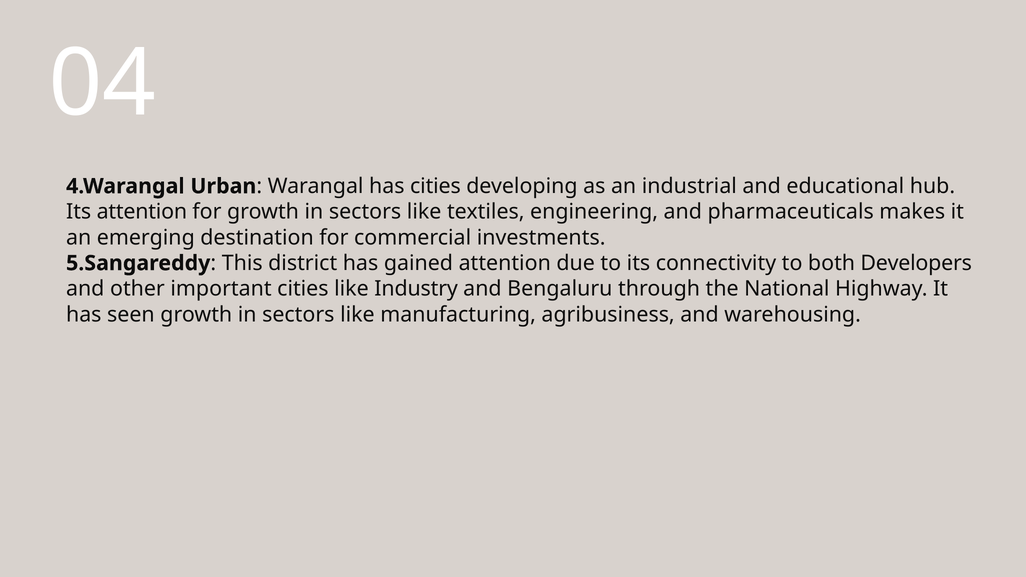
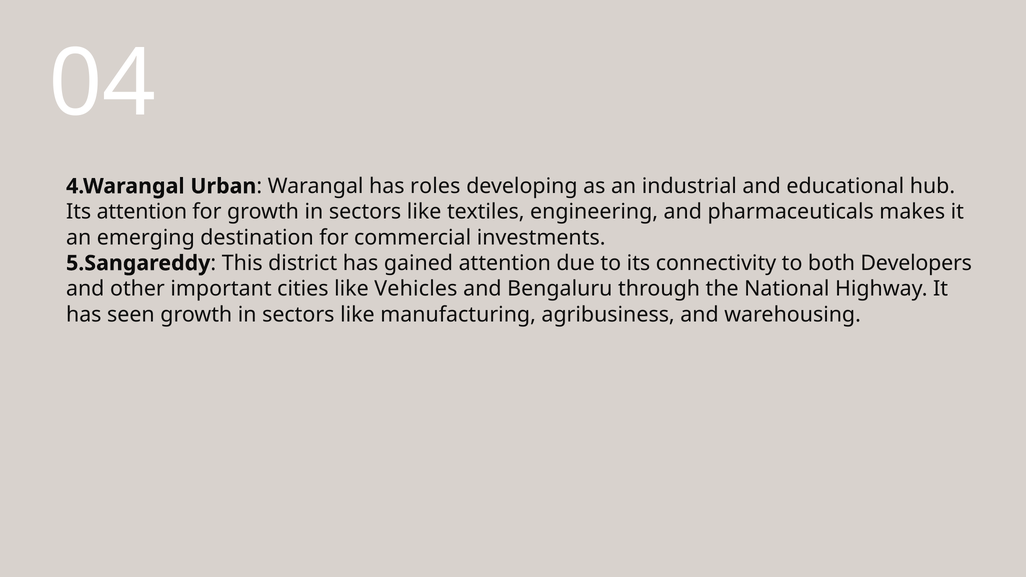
has cities: cities -> roles
Industry: Industry -> Vehicles
